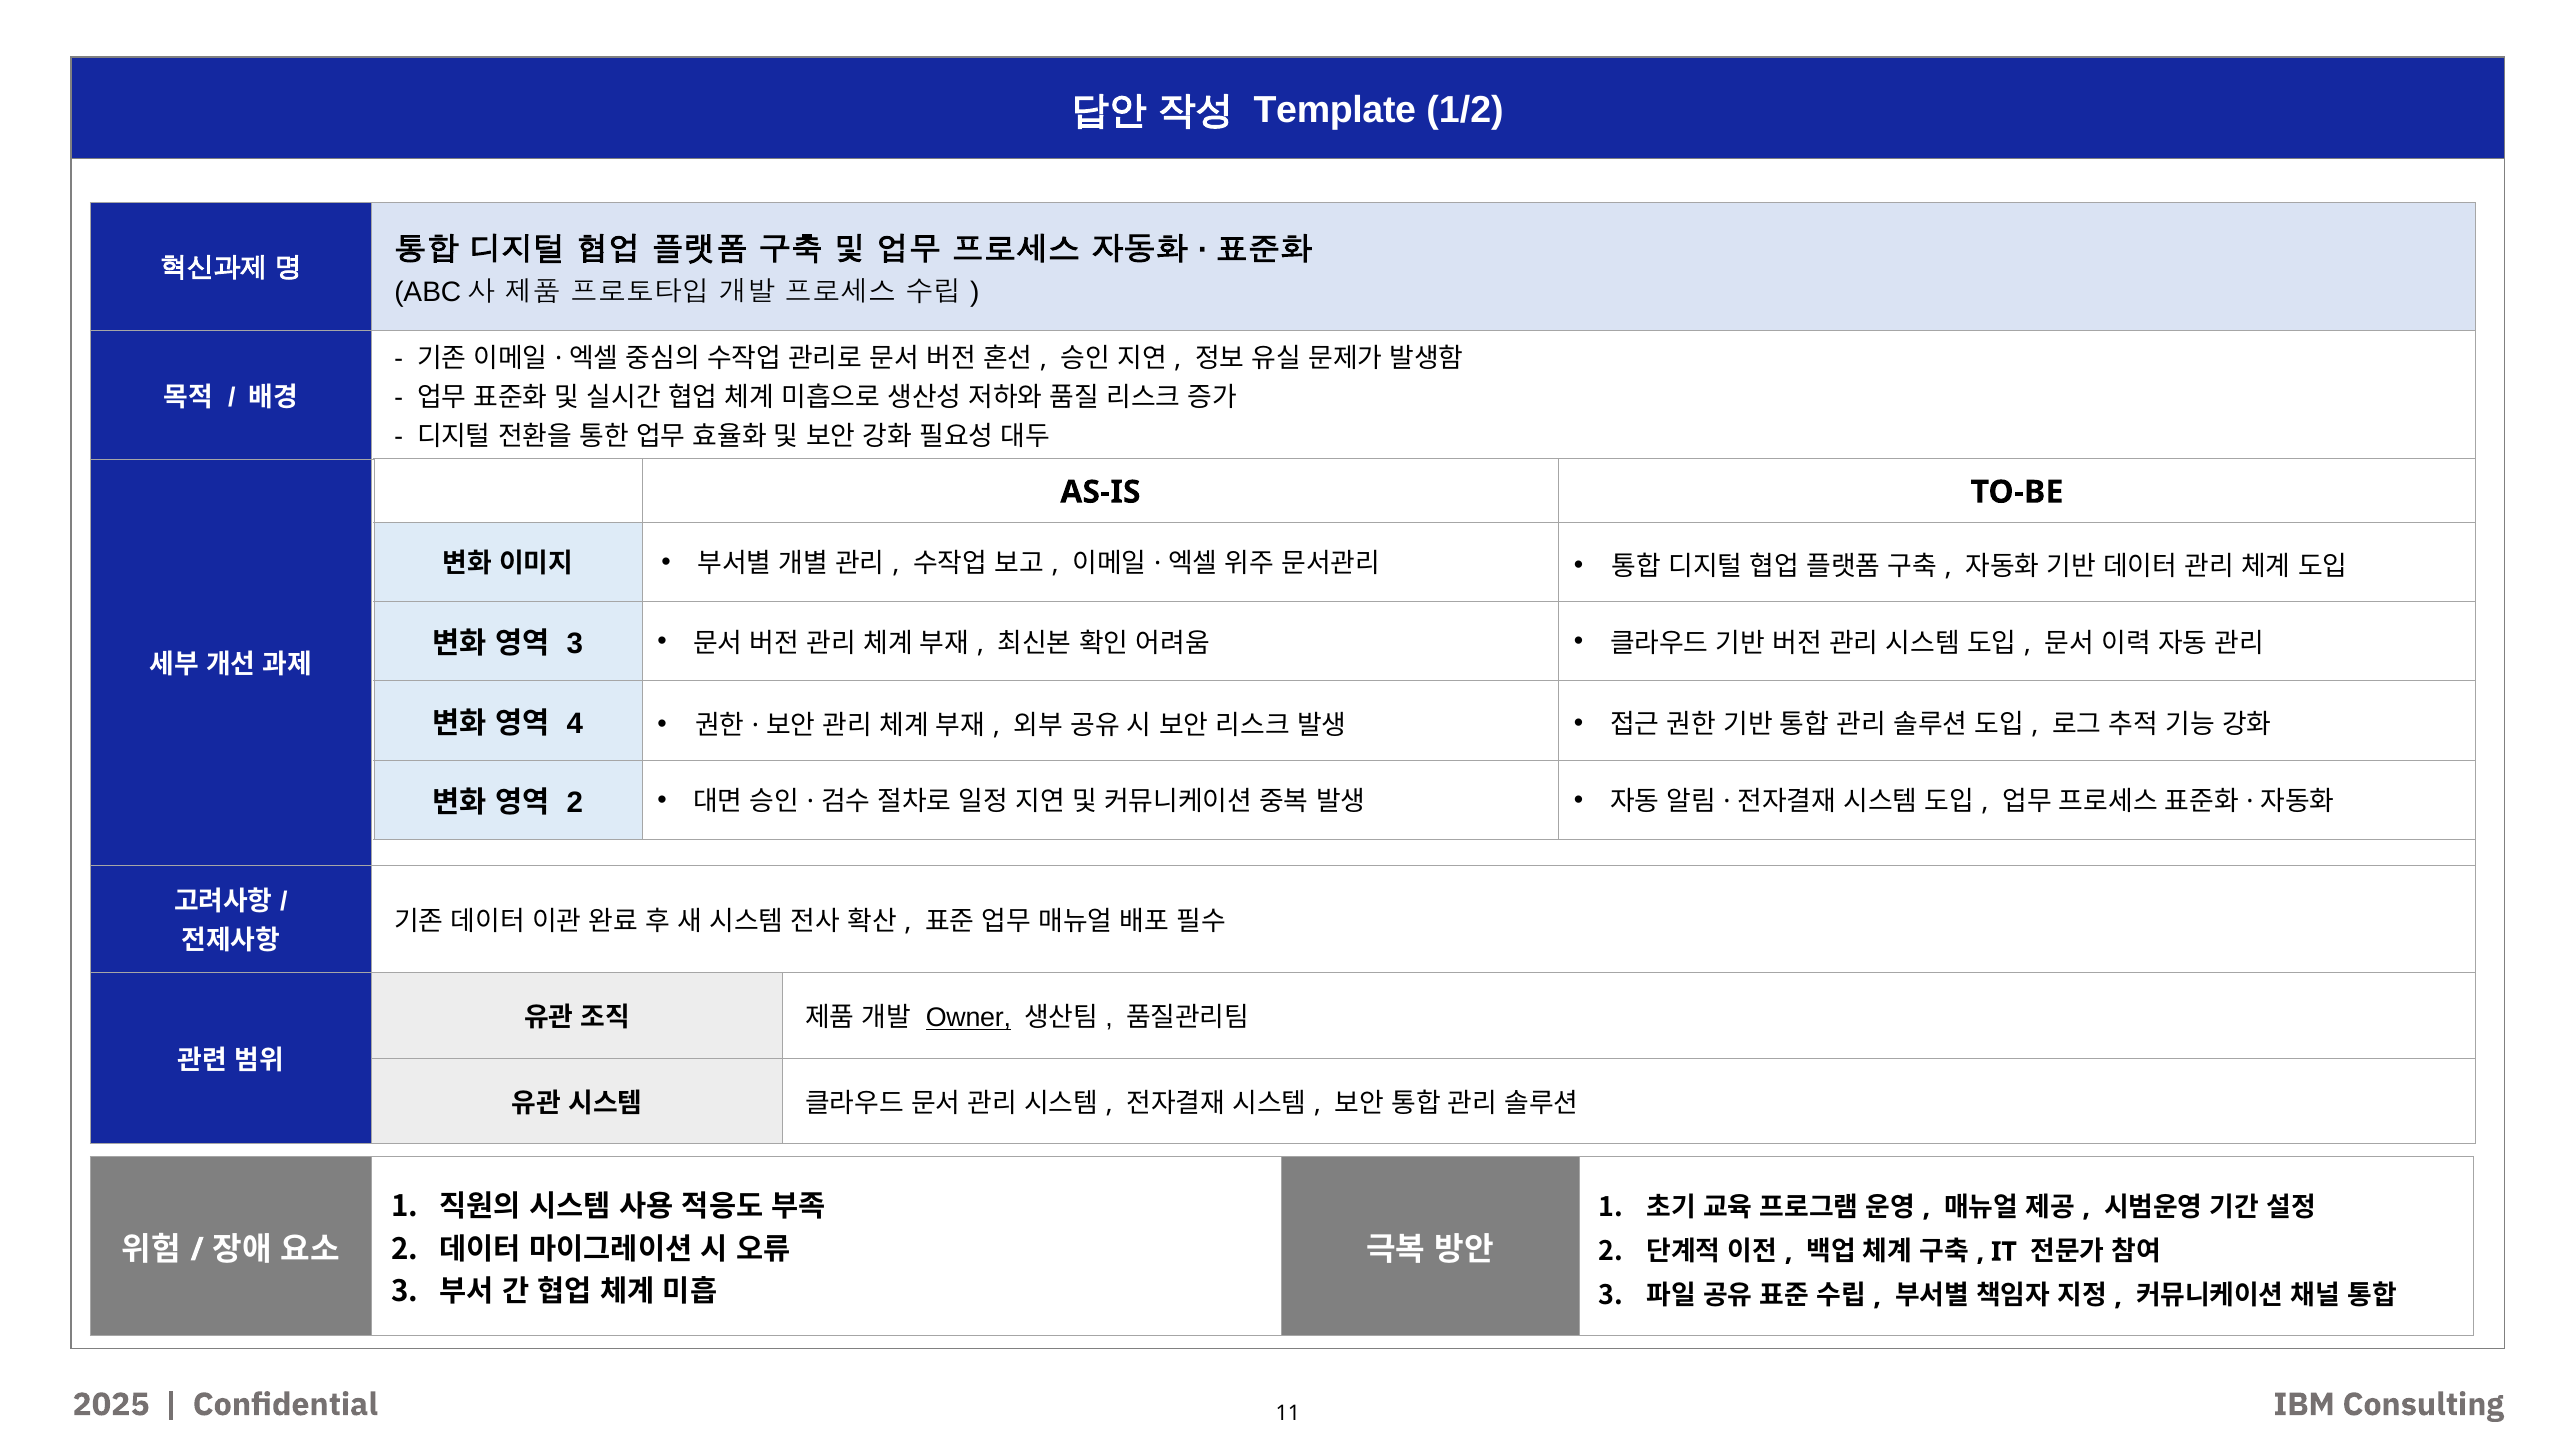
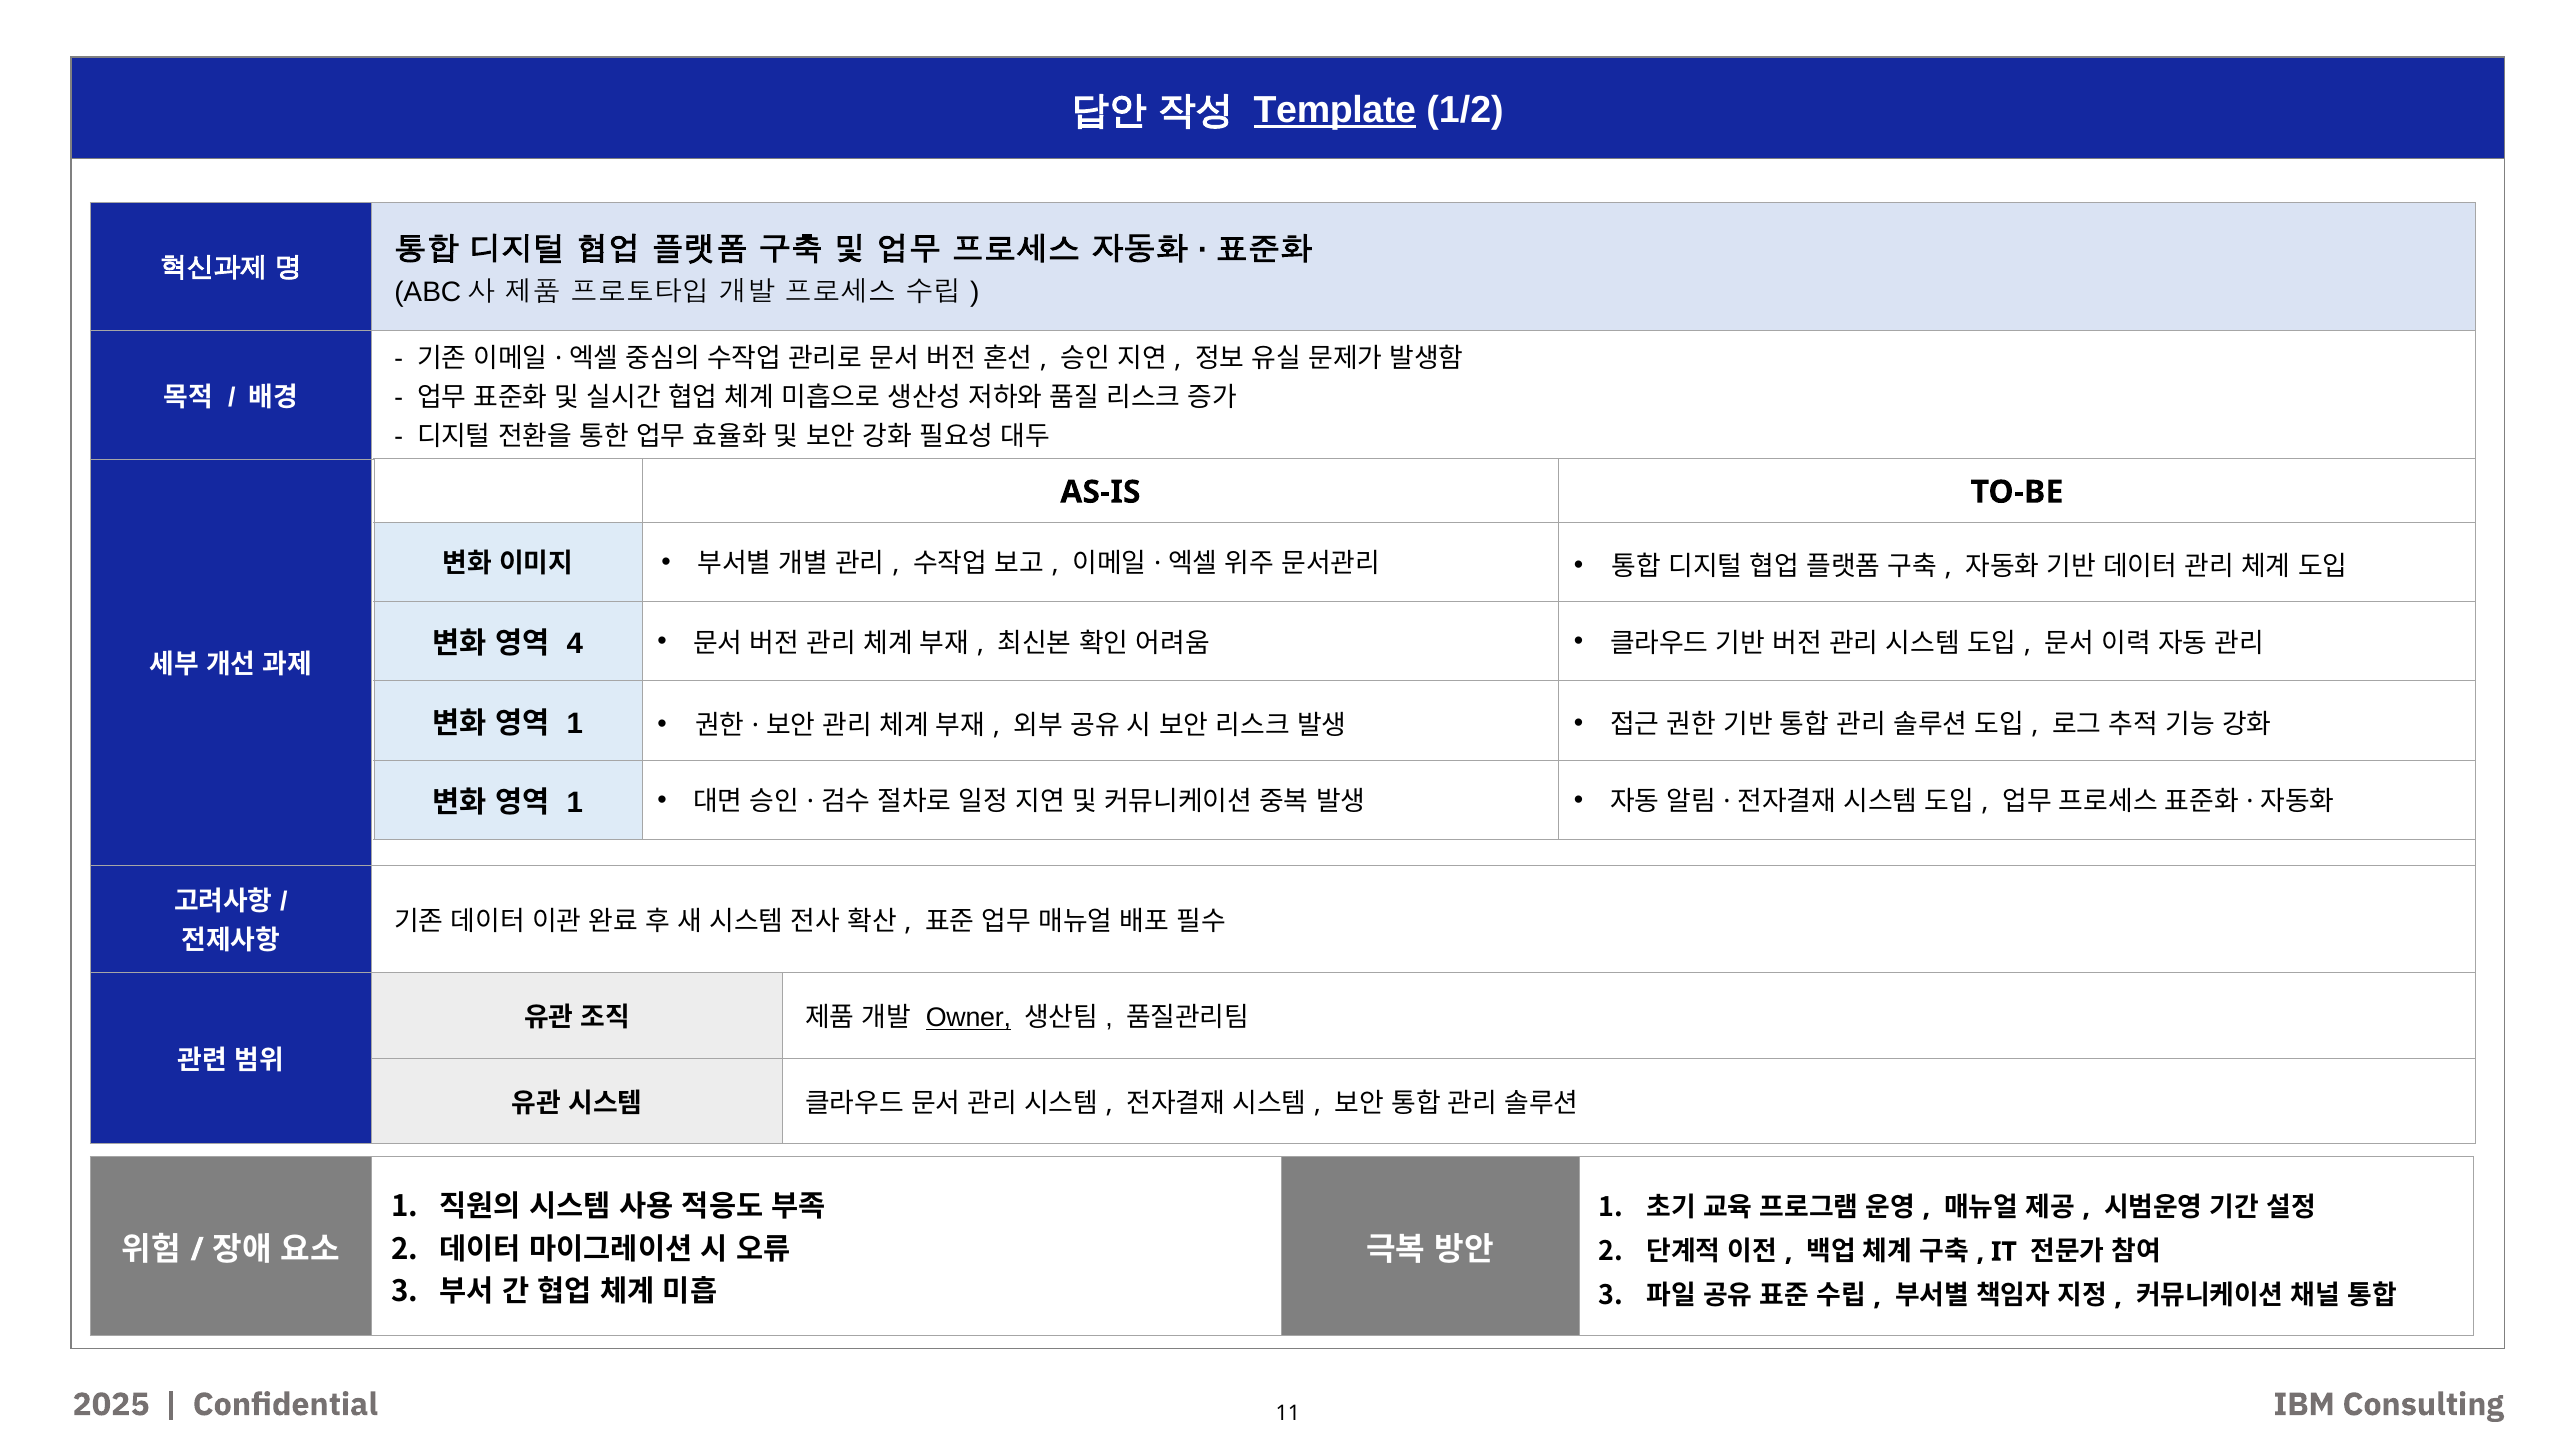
Template underline: none -> present
3 at (575, 644): 3 -> 4
4 at (575, 723): 4 -> 1
2 at (575, 803): 2 -> 1
